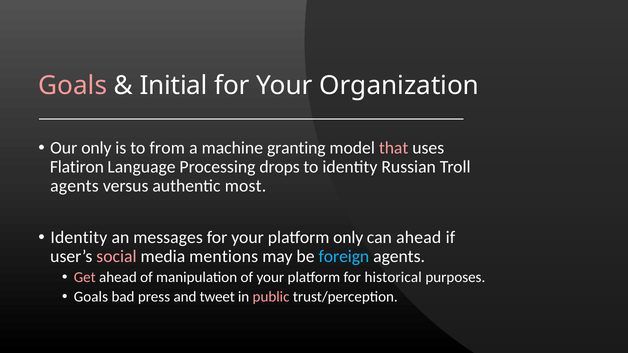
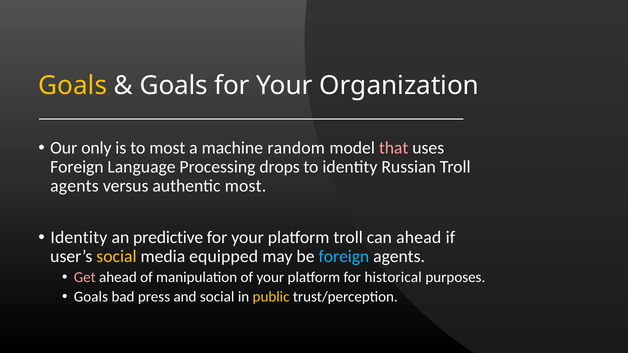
Goals at (73, 86) colour: pink -> yellow
Initial at (174, 86): Initial -> Goals
to from: from -> most
granting: granting -> random
Flatiron at (77, 167): Flatiron -> Foreign
messages: messages -> predictive
platform only: only -> troll
social at (116, 257) colour: pink -> yellow
mentions: mentions -> equipped
and tweet: tweet -> social
public colour: pink -> yellow
